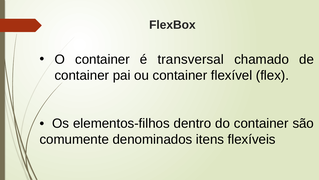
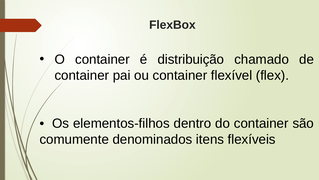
transversal: transversal -> distribuição
